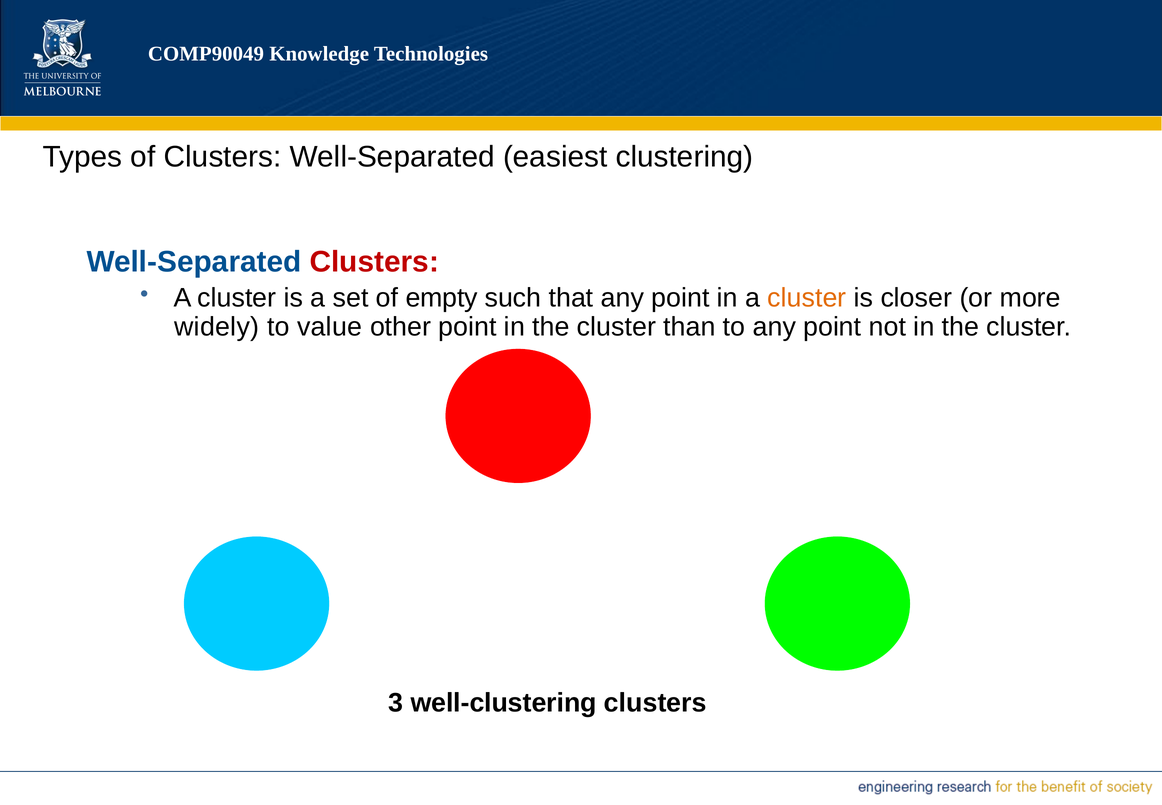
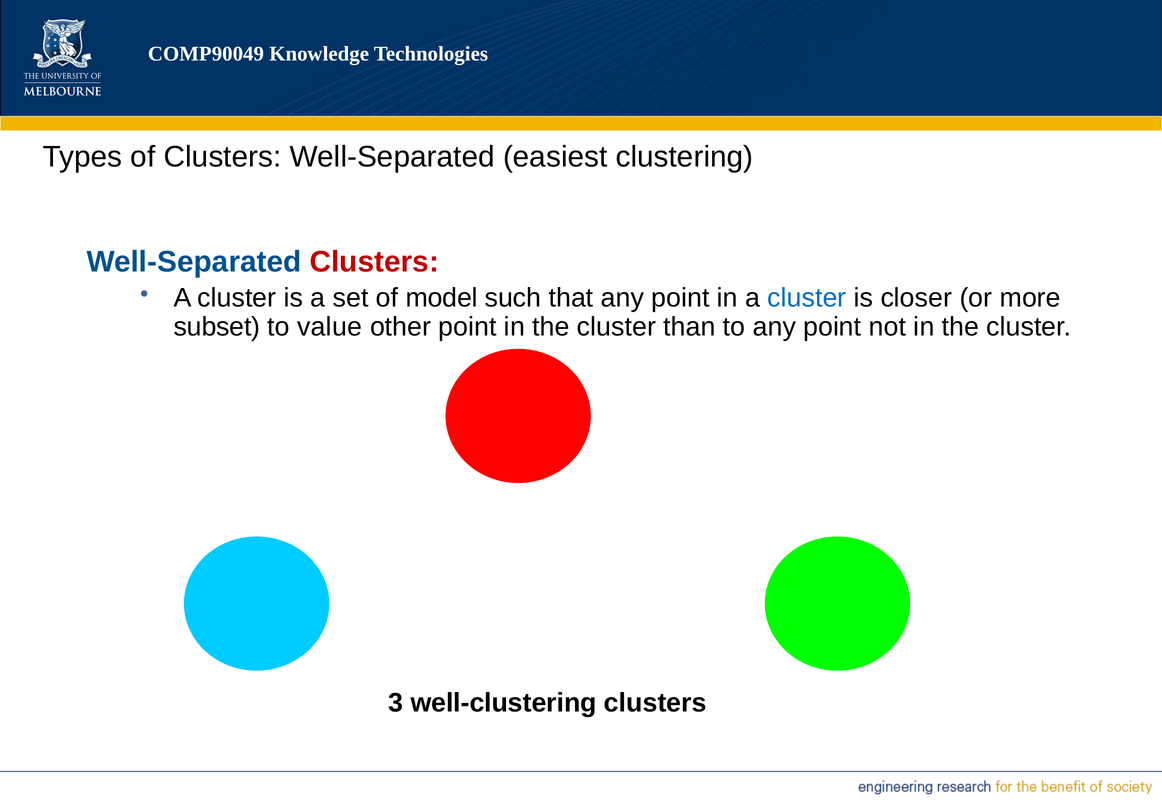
empty: empty -> model
cluster at (807, 297) colour: orange -> blue
widely: widely -> subset
